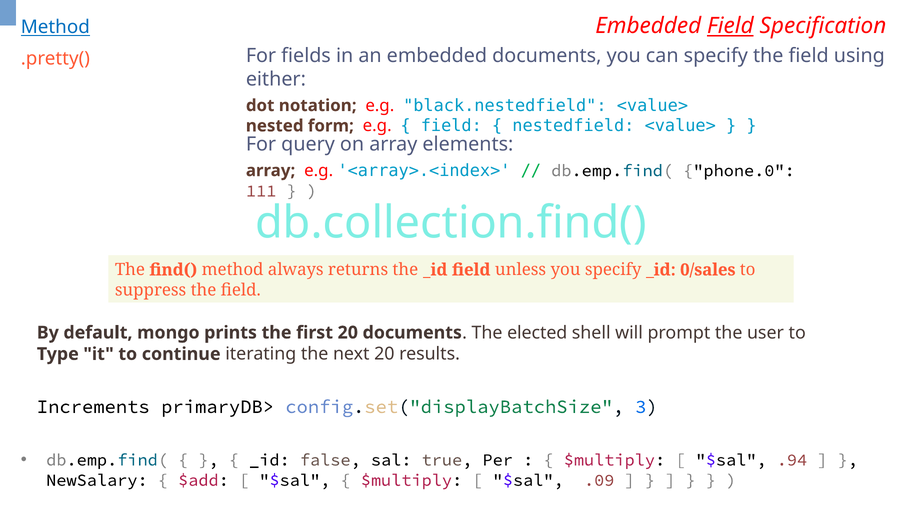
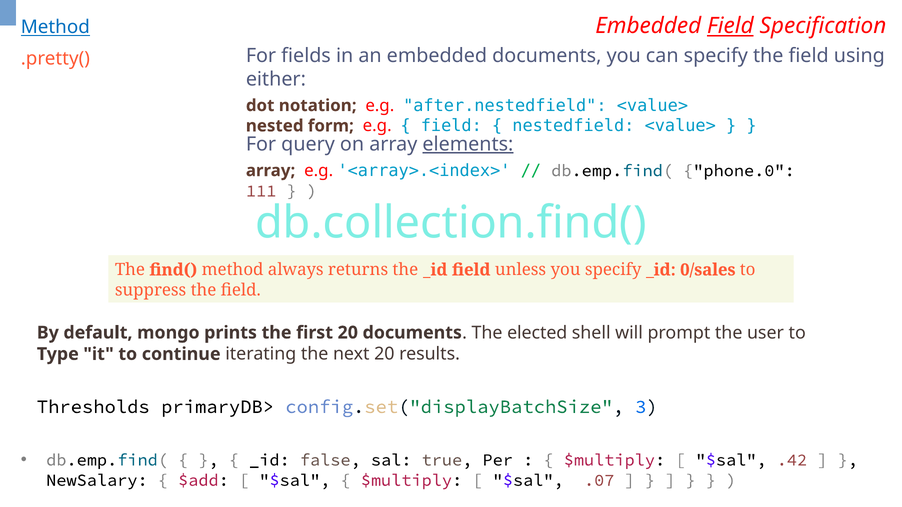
black.nestedfield: black.nestedfield -> after.nestedfield
elements underline: none -> present
Increments: Increments -> Thresholds
.94: .94 -> .42
.09: .09 -> .07
